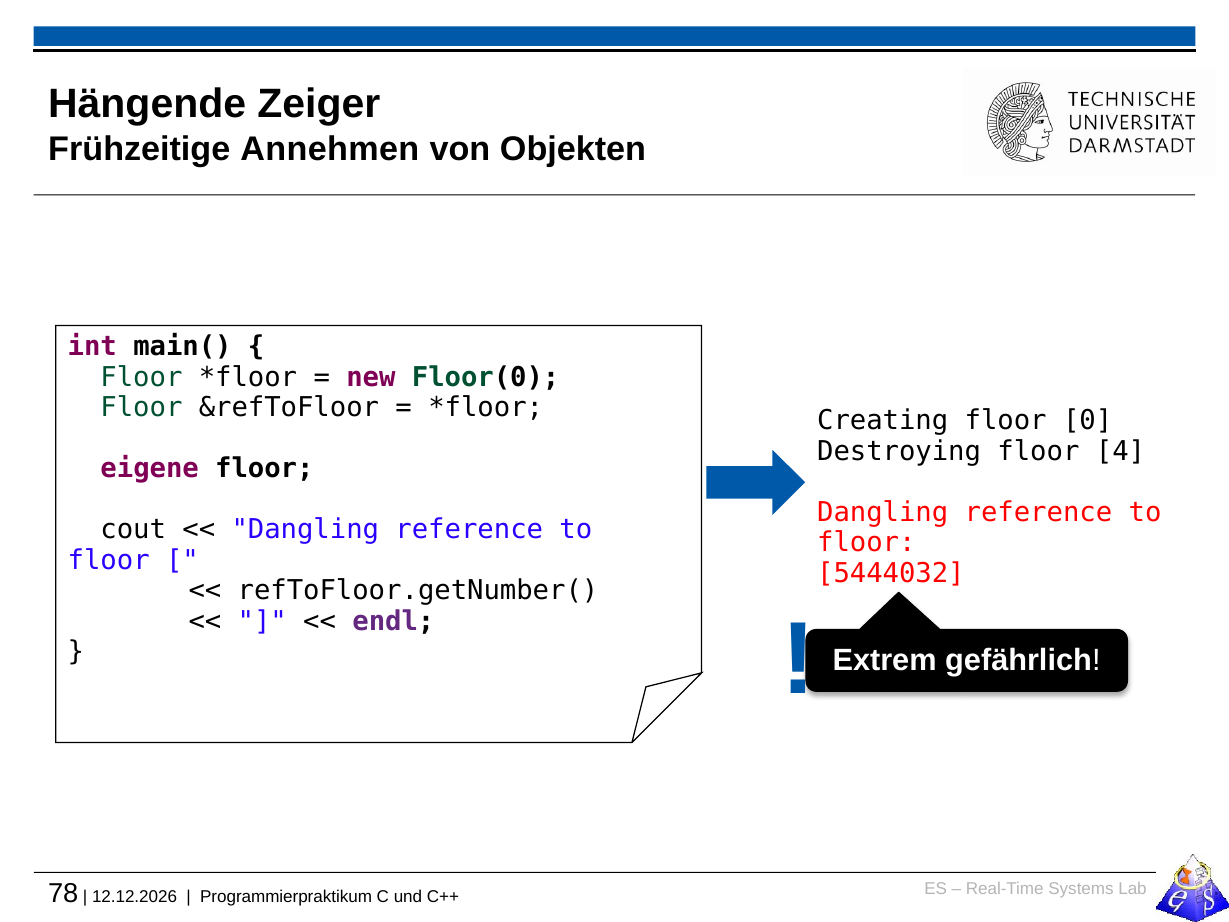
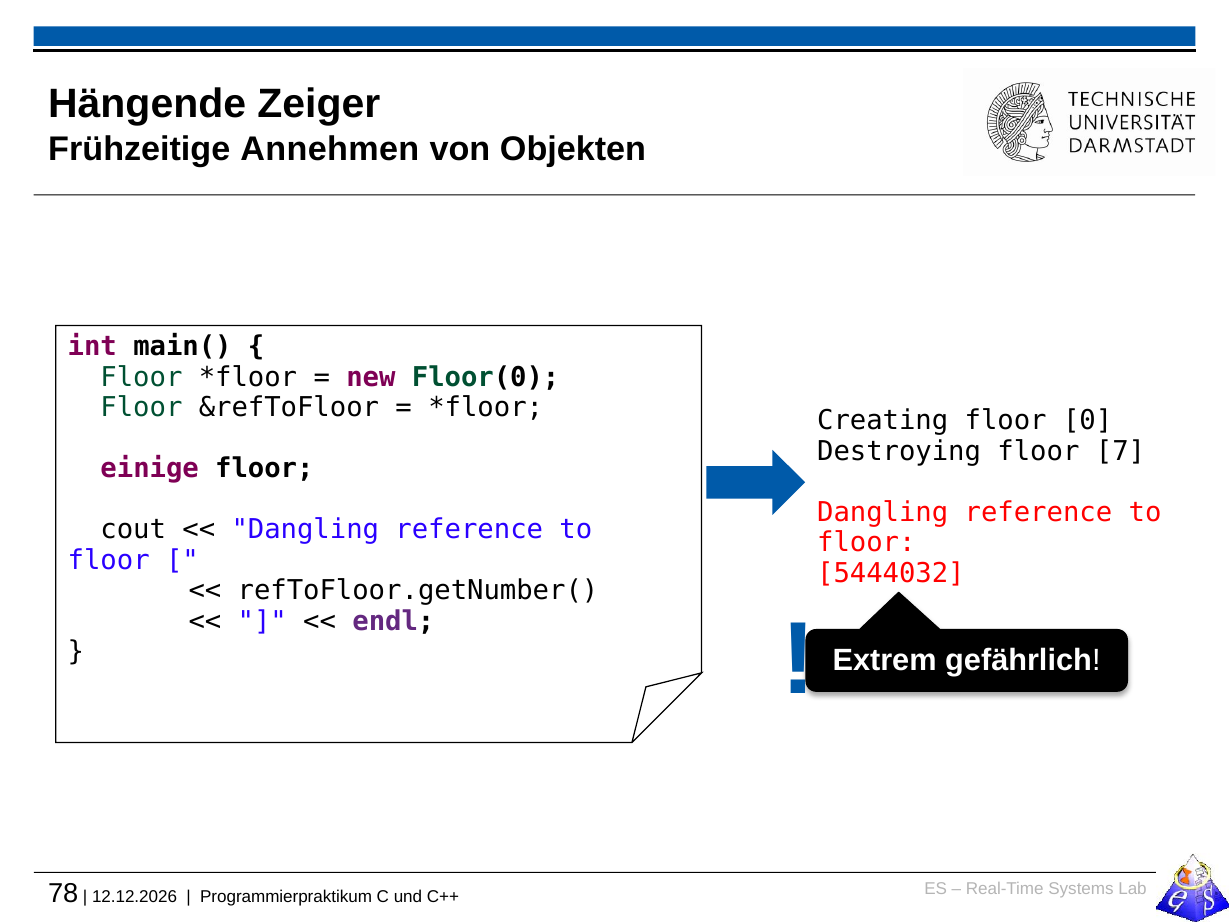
4: 4 -> 7
eigene: eigene -> einige
